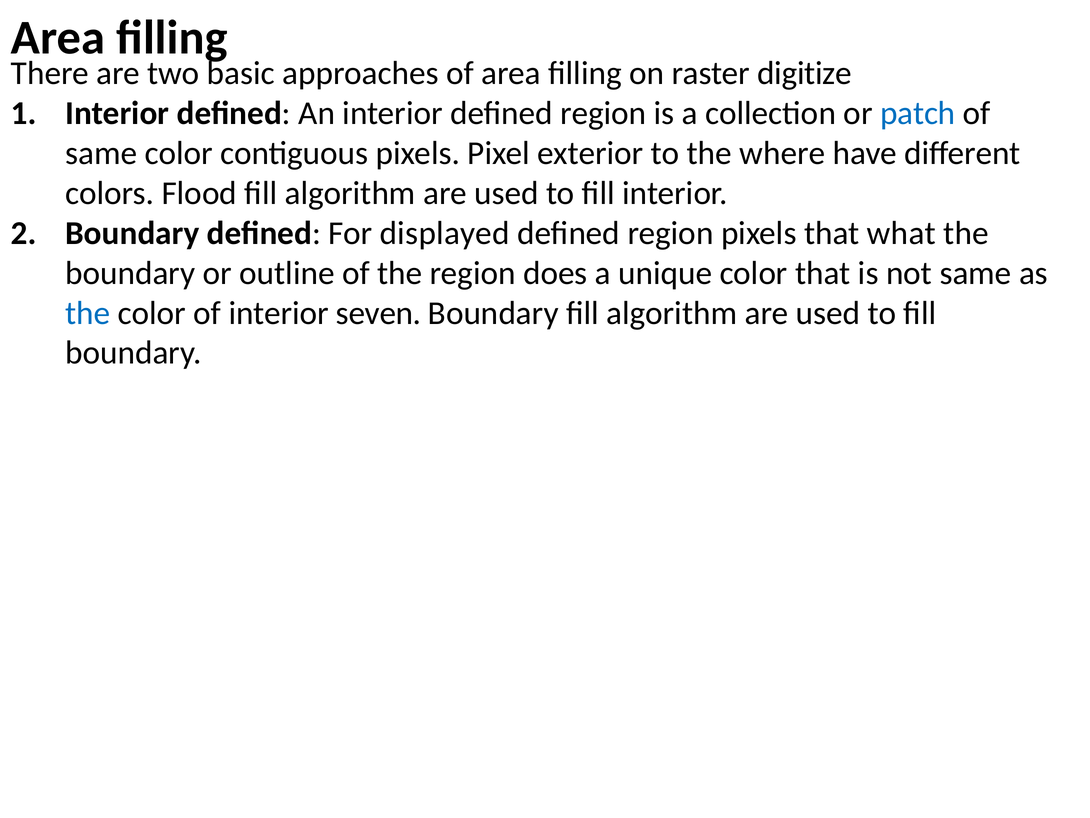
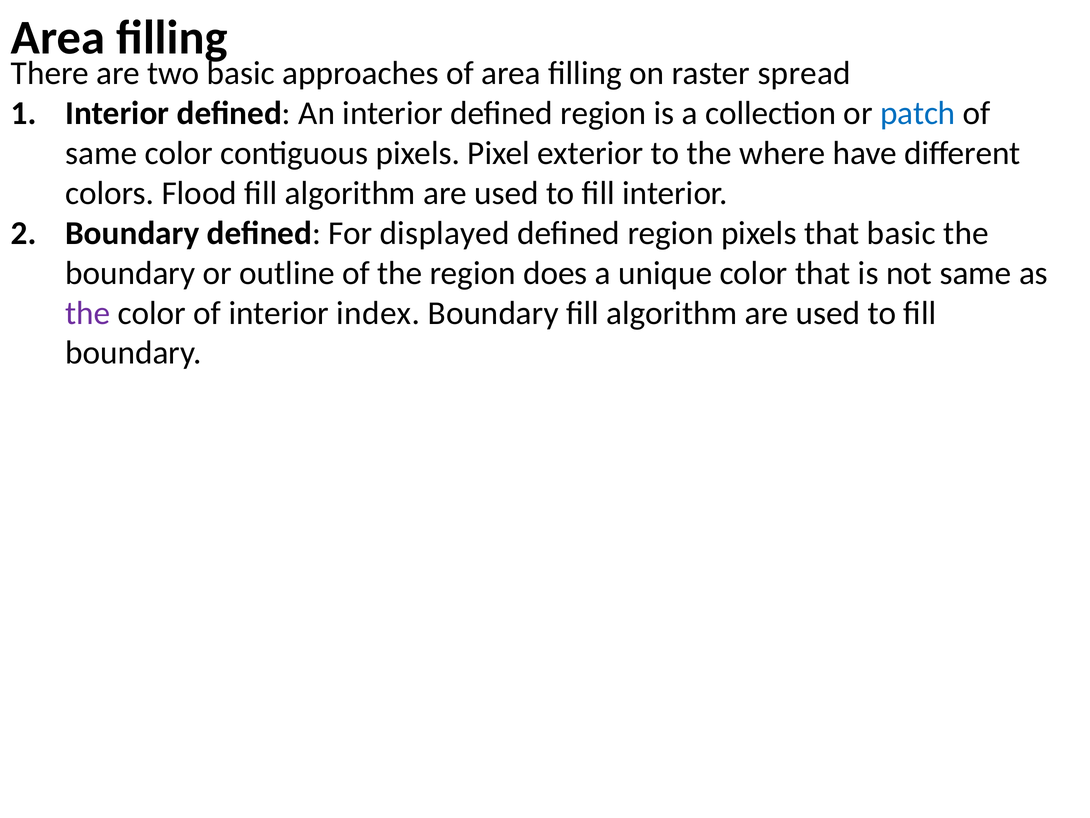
digitize: digitize -> spread
that what: what -> basic
the at (88, 313) colour: blue -> purple
seven: seven -> index
